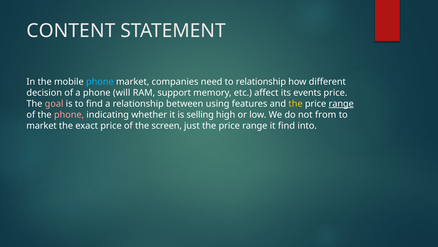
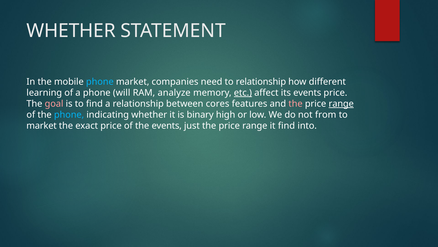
CONTENT at (71, 31): CONTENT -> WHETHER
decision: decision -> learning
support: support -> analyze
etc underline: none -> present
using: using -> cores
the at (296, 103) colour: yellow -> pink
phone at (69, 114) colour: pink -> light blue
selling: selling -> binary
the screen: screen -> events
